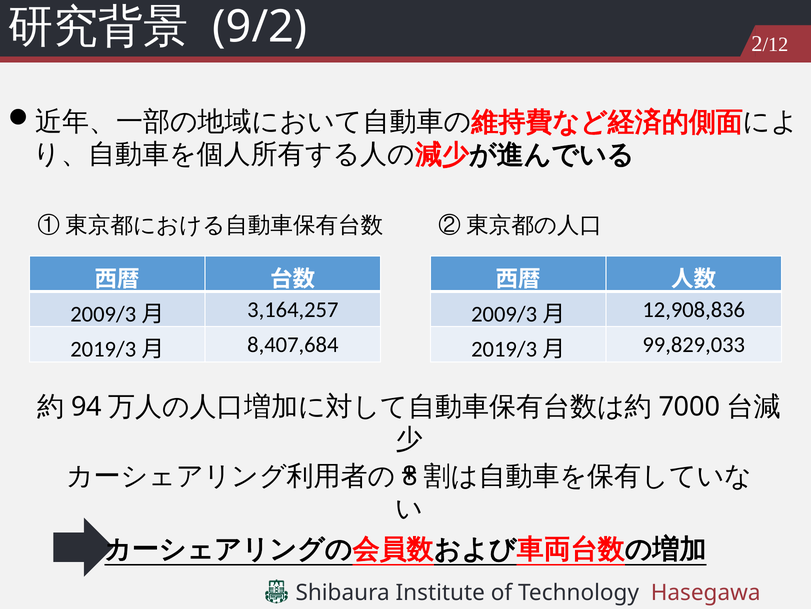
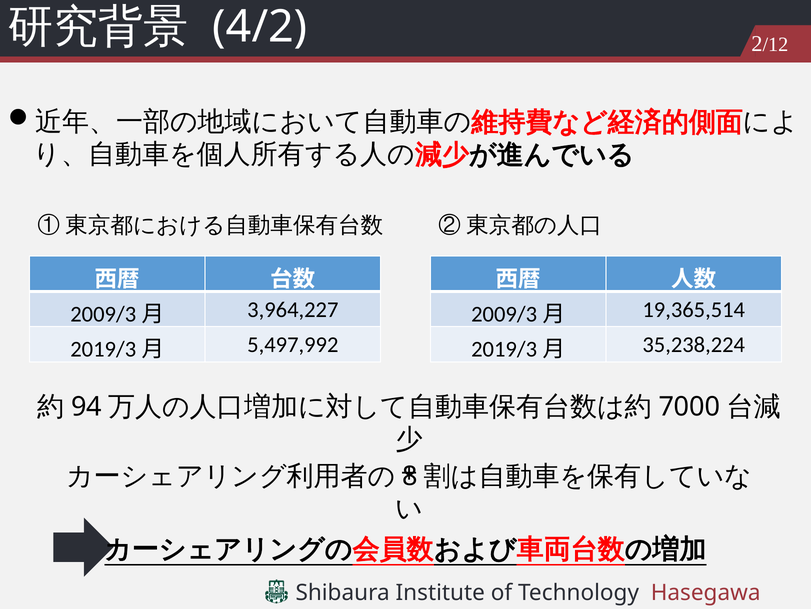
9/2: 9/2 -> 4/2
3,164,257: 3,164,257 -> 3,964,227
12,908,836: 12,908,836 -> 19,365,514
8,407,684: 8,407,684 -> 5,497,992
99,829,033: 99,829,033 -> 35,238,224
